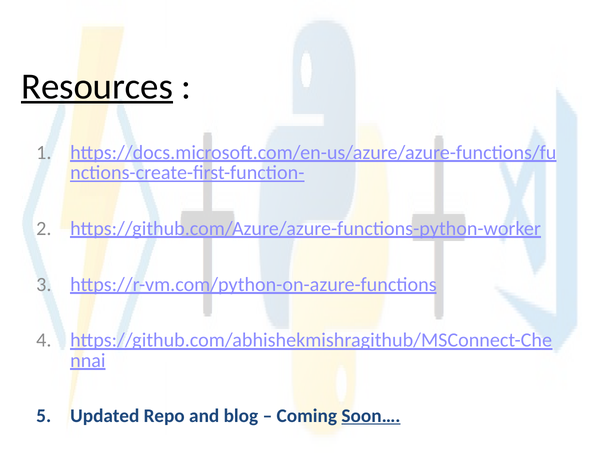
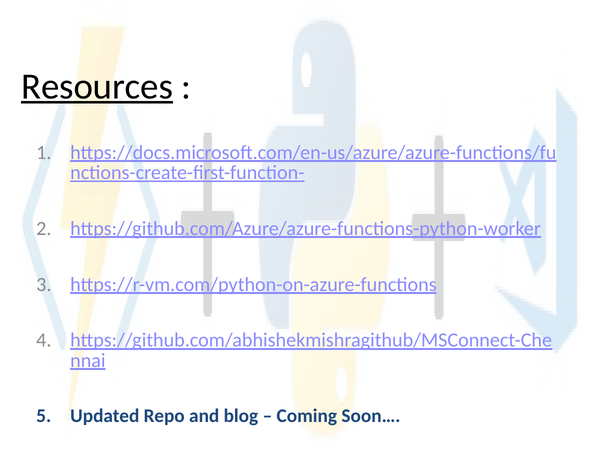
Soon… underline: present -> none
